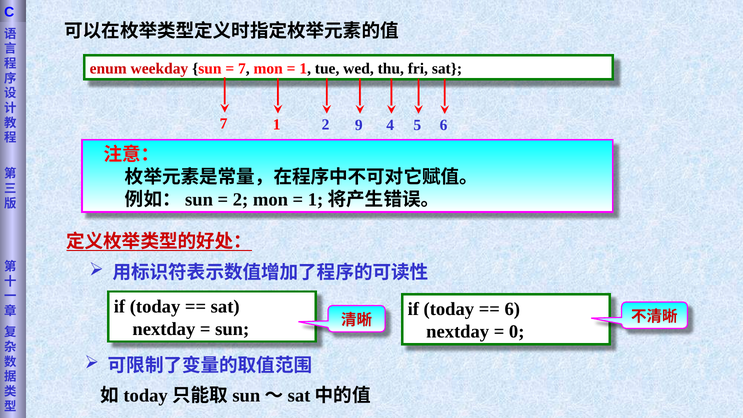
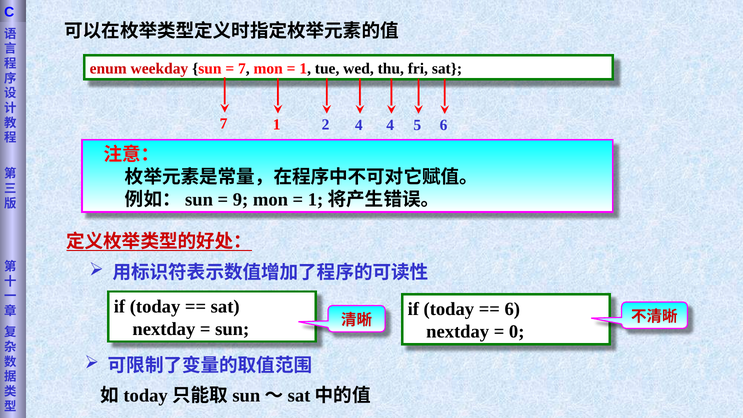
2 9: 9 -> 4
2 at (241, 199): 2 -> 9
